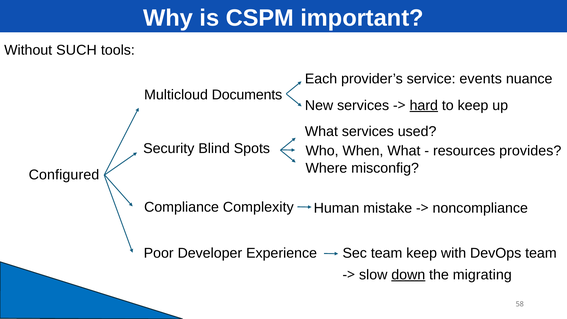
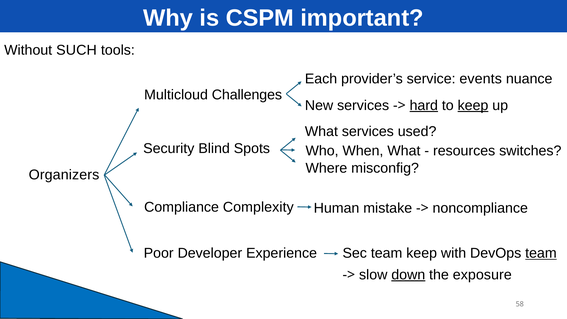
Documents: Documents -> Challenges
keep at (473, 105) underline: none -> present
provides: provides -> switches
Configured: Configured -> Organizers
team at (541, 253) underline: none -> present
migrating: migrating -> exposure
